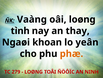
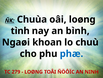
Vaàng: Vaàng -> Chuùa
thay: thay -> bình
yeân: yeân -> chuù
phæ colour: orange -> blue
